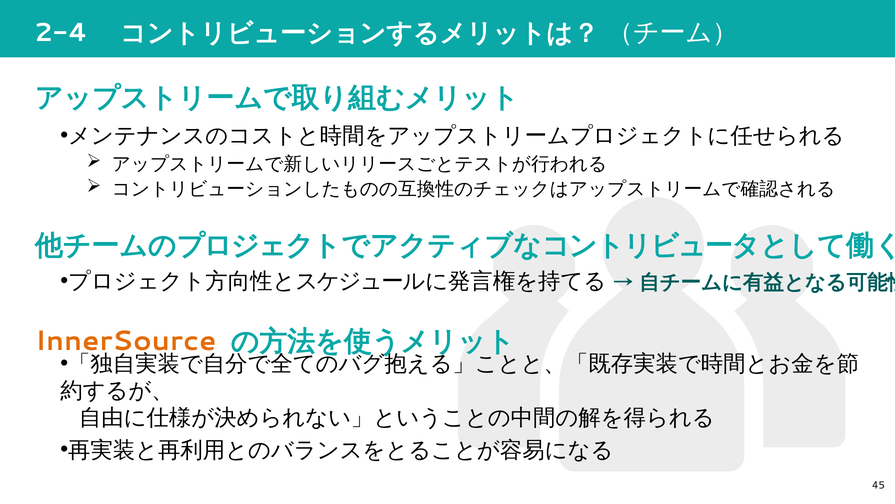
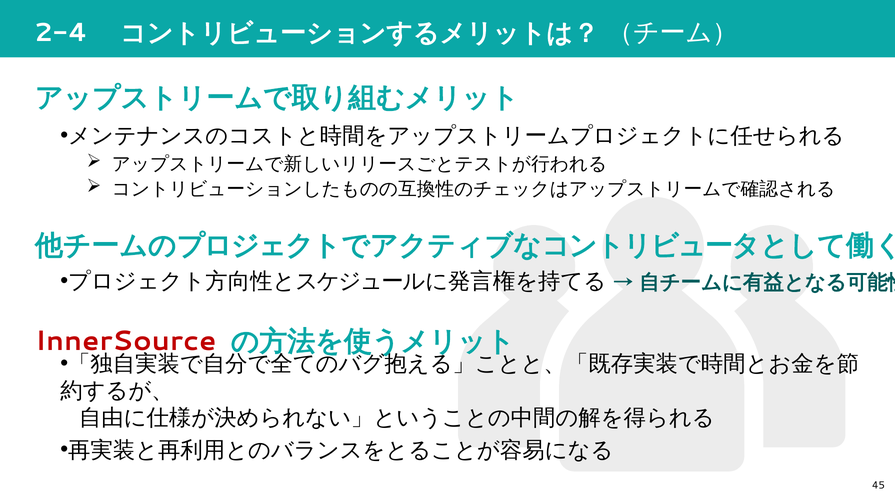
InnerSource colour: orange -> red
